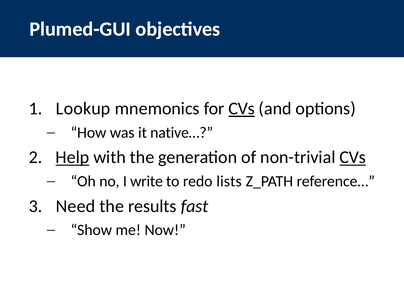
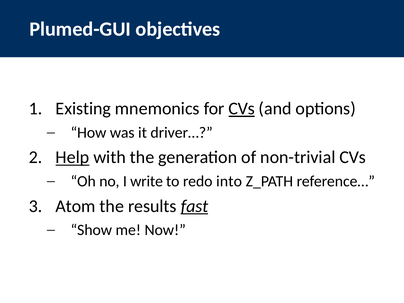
Lookup: Lookup -> Existing
native…: native… -> driver…
CVs at (353, 157) underline: present -> none
lists: lists -> into
Need: Need -> Atom
fast underline: none -> present
